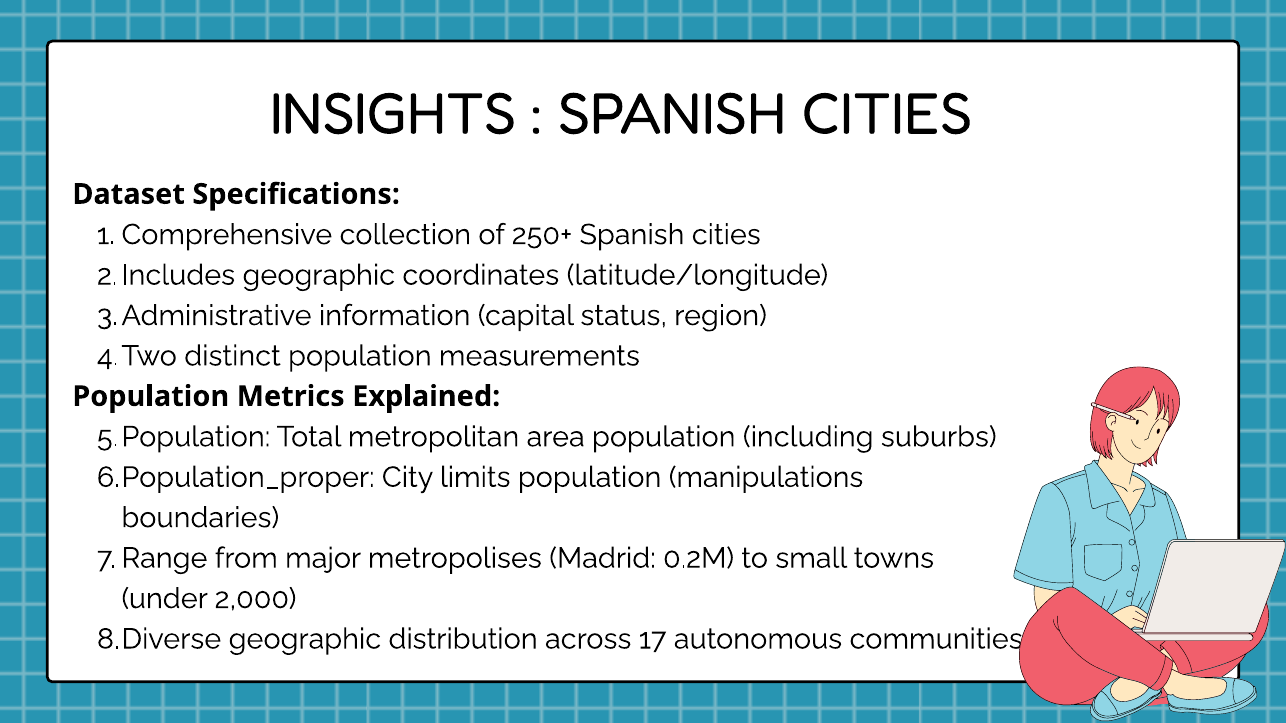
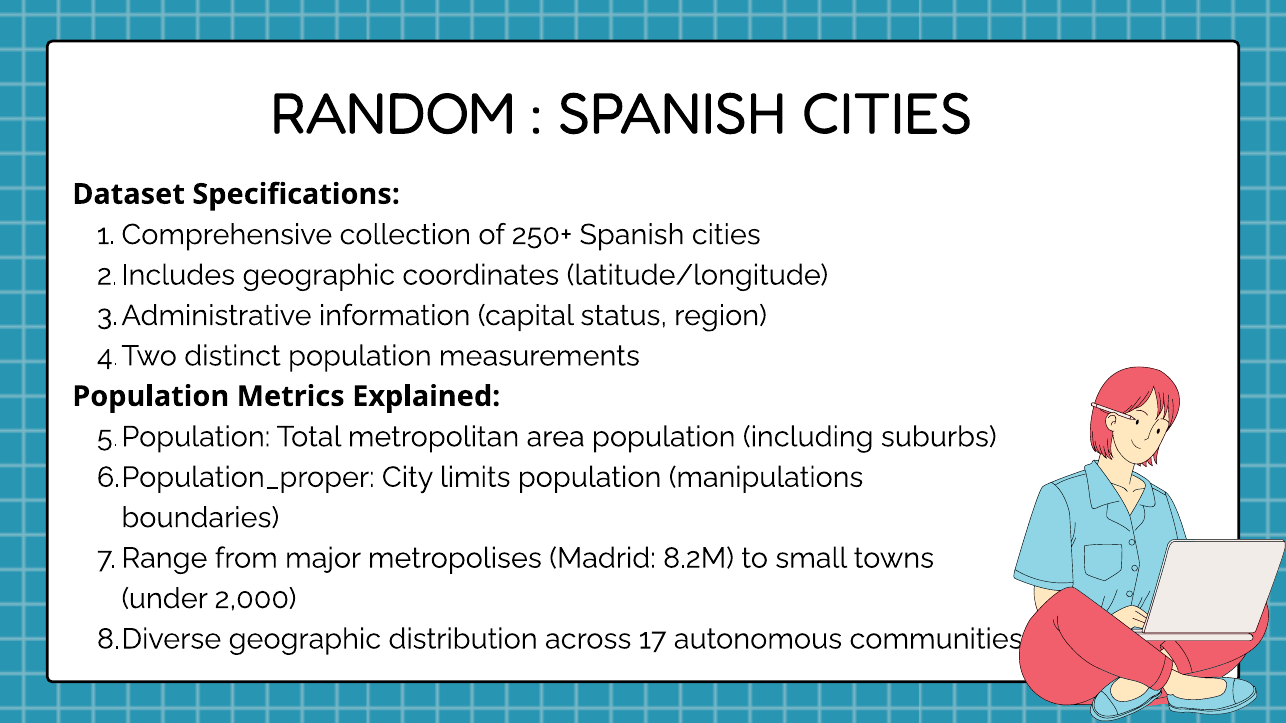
INSIGHTS: INSIGHTS -> RANDOM
0.2M: 0.2M -> 8.2M
